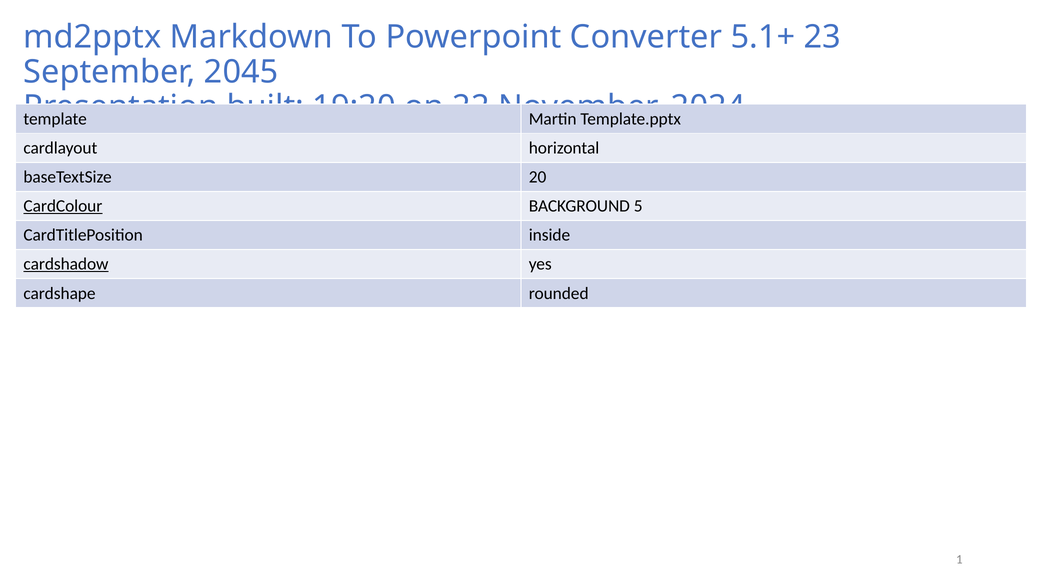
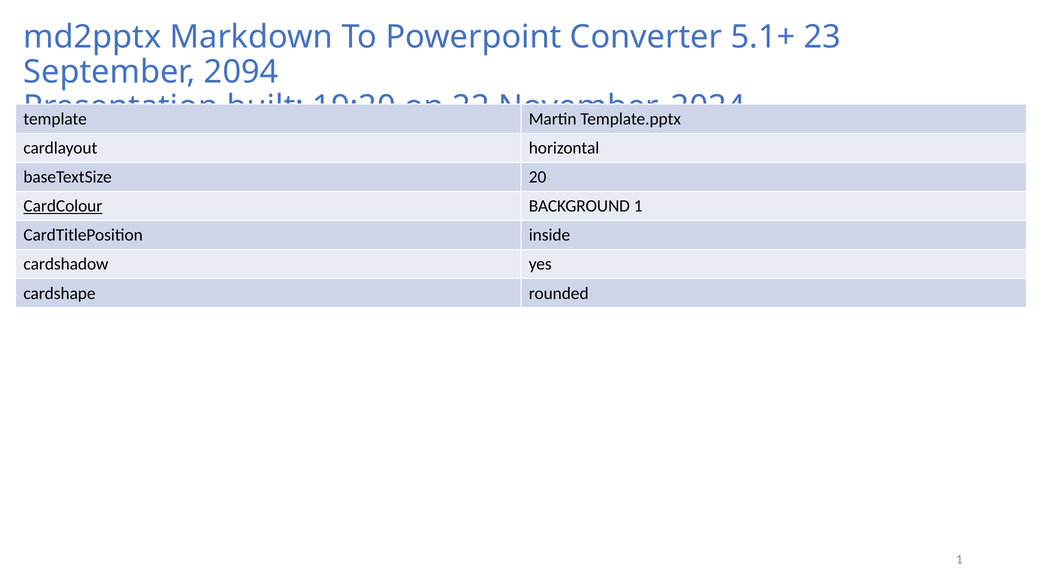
2045: 2045 -> 2094
BACKGROUND 5: 5 -> 1
cardshadow underline: present -> none
